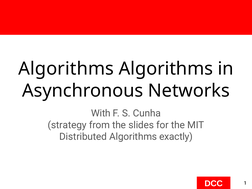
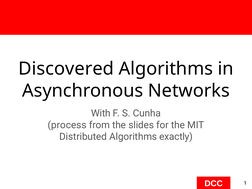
Algorithms at (66, 69): Algorithms -> Discovered
strategy: strategy -> process
